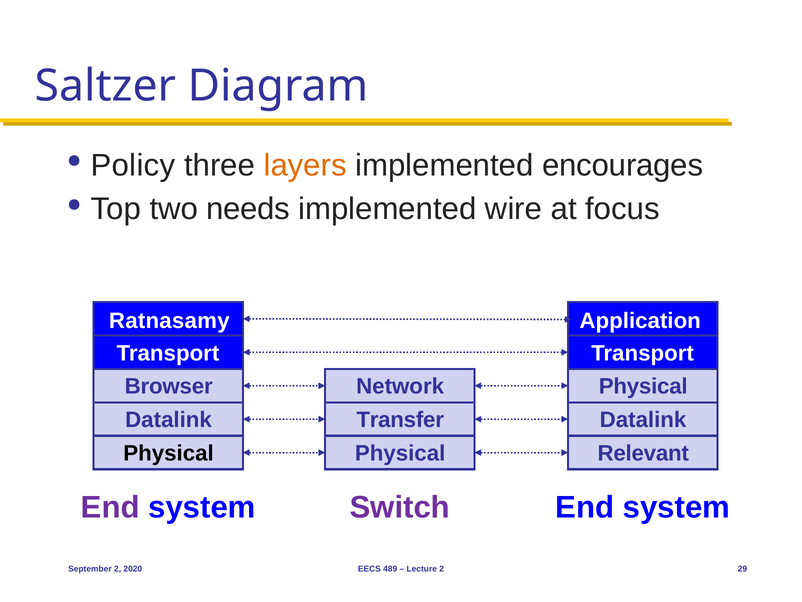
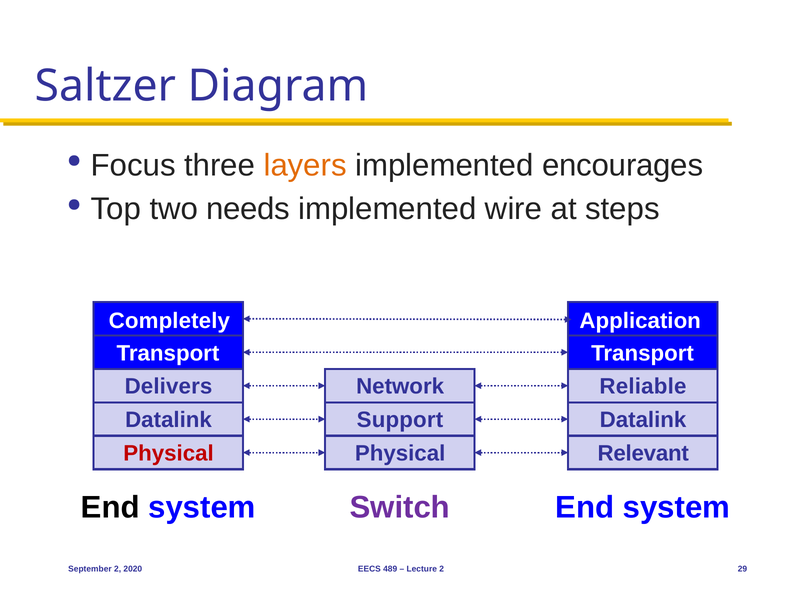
Policy: Policy -> Focus
focus: focus -> steps
Ratnasamy: Ratnasamy -> Completely
Browser: Browser -> Delivers
Physical at (643, 386): Physical -> Reliable
Transfer: Transfer -> Support
Physical at (169, 453) colour: black -> red
End at (110, 507) colour: purple -> black
